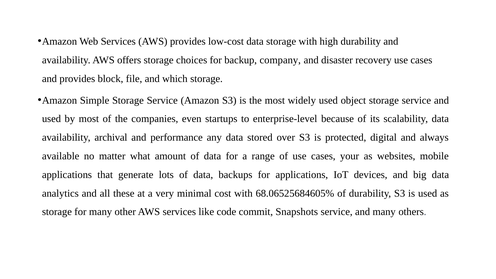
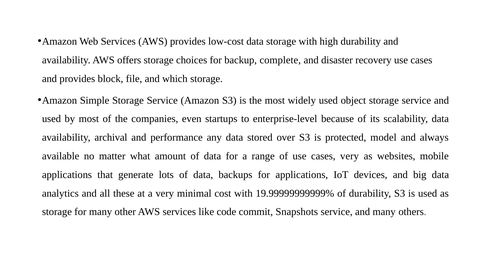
company: company -> complete
digital: digital -> model
cases your: your -> very
68.06525684605%: 68.06525684605% -> 19.99999999999%
